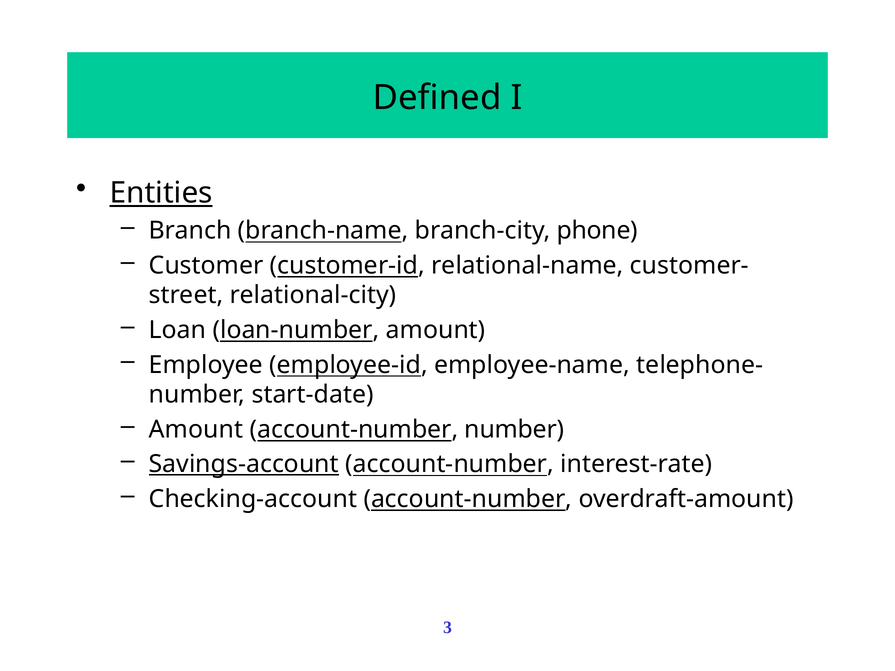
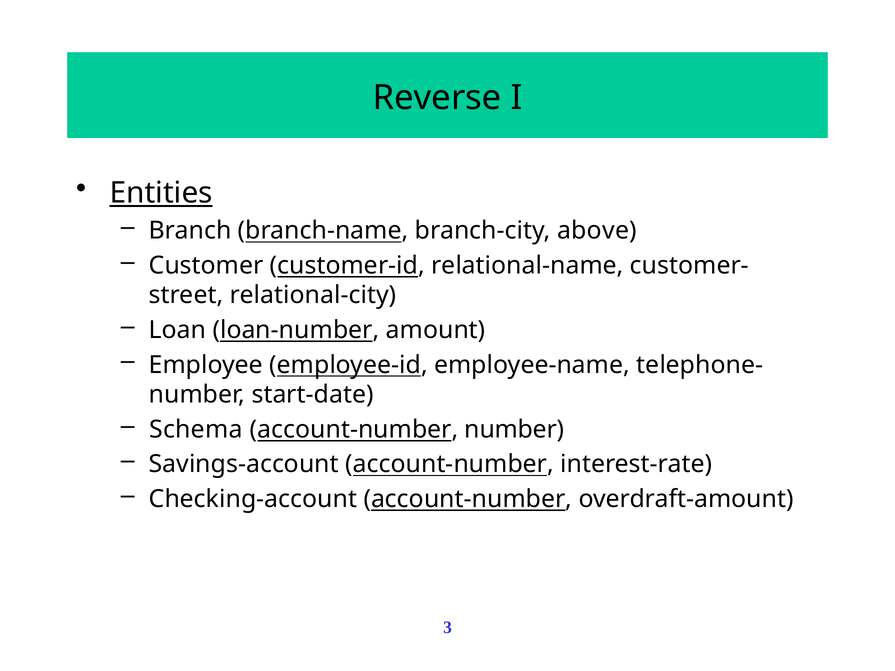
Defined: Defined -> Reverse
phone: phone -> above
Amount at (196, 430): Amount -> Schema
Savings-account underline: present -> none
